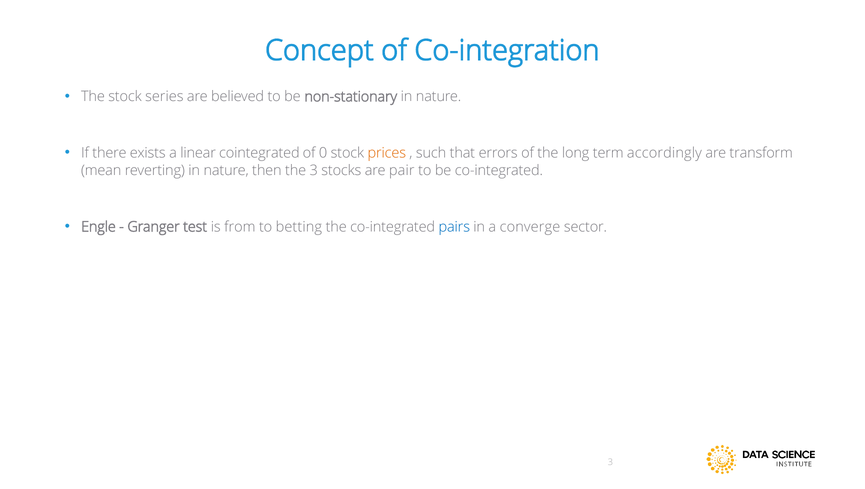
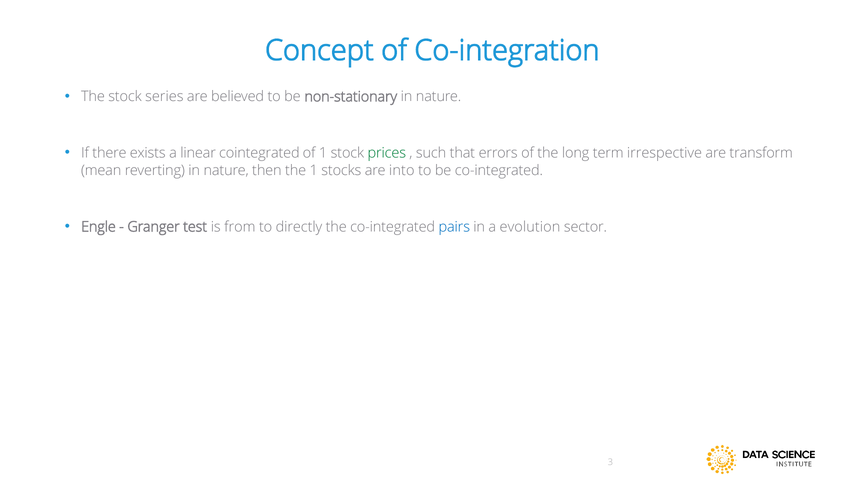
of 0: 0 -> 1
prices colour: orange -> green
accordingly: accordingly -> irrespective
the 3: 3 -> 1
pair: pair -> into
betting: betting -> directly
converge: converge -> evolution
